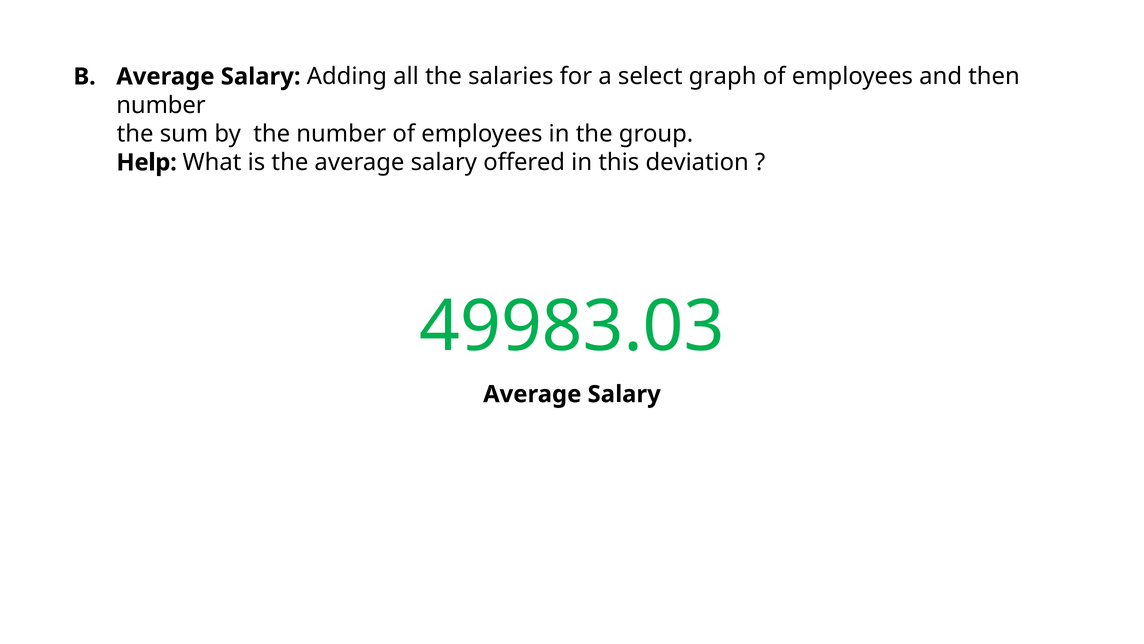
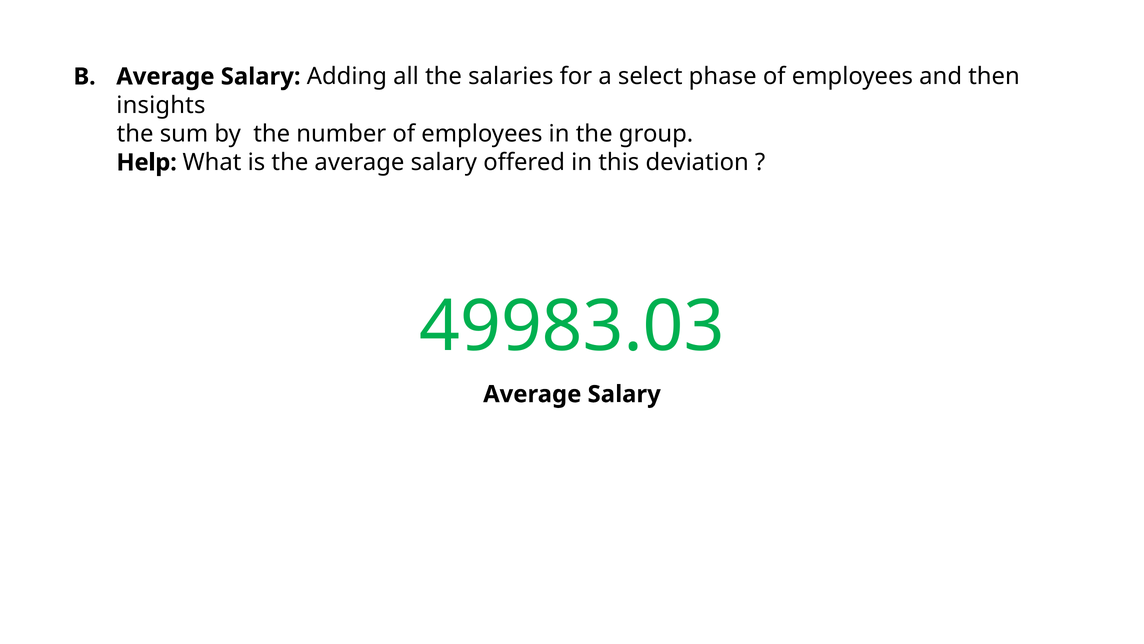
graph: graph -> phase
number at (161, 105): number -> insights
